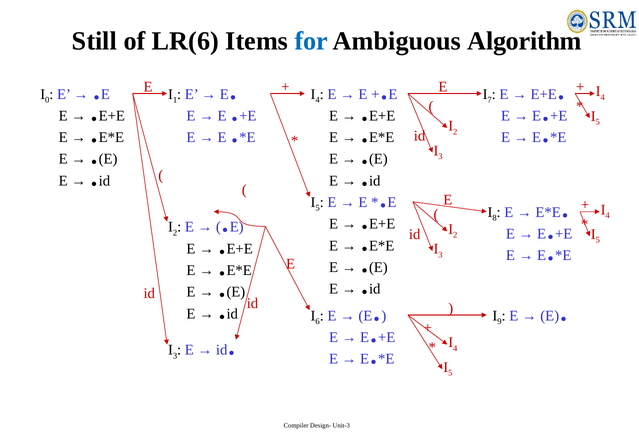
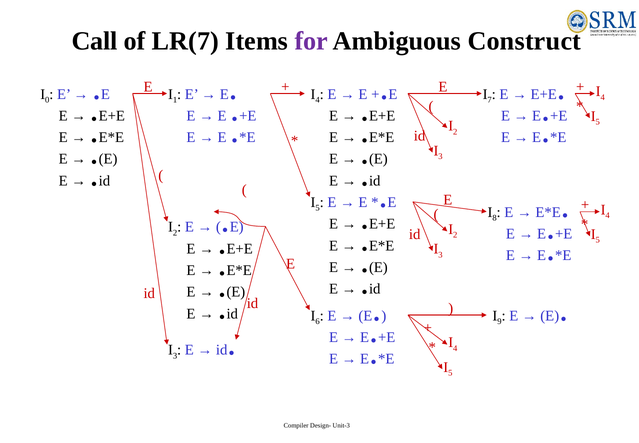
Still: Still -> Call
LR(6: LR(6 -> LR(7
for colour: blue -> purple
Algorithm: Algorithm -> Construct
